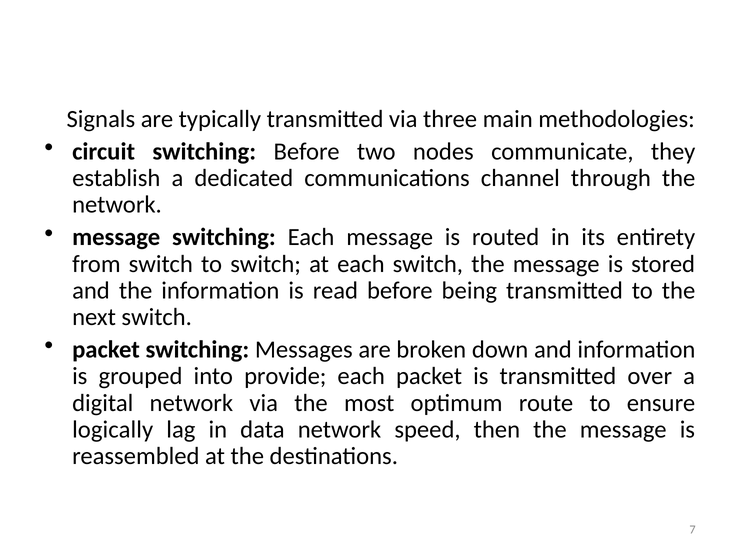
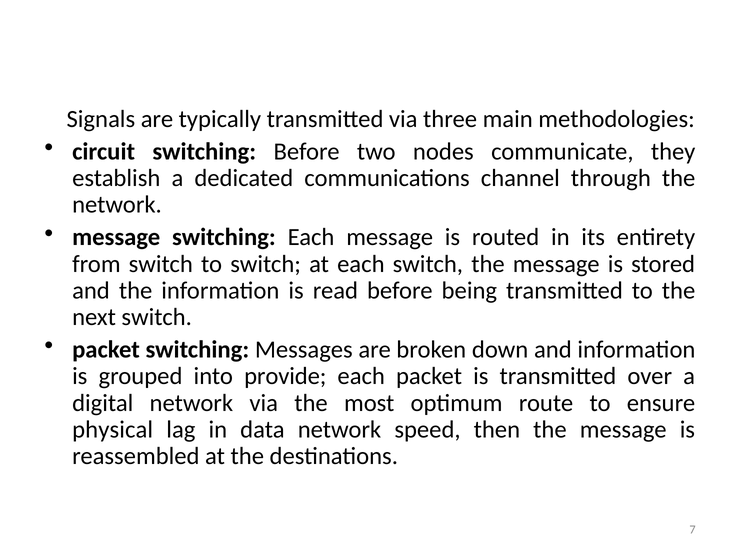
logically: logically -> physical
